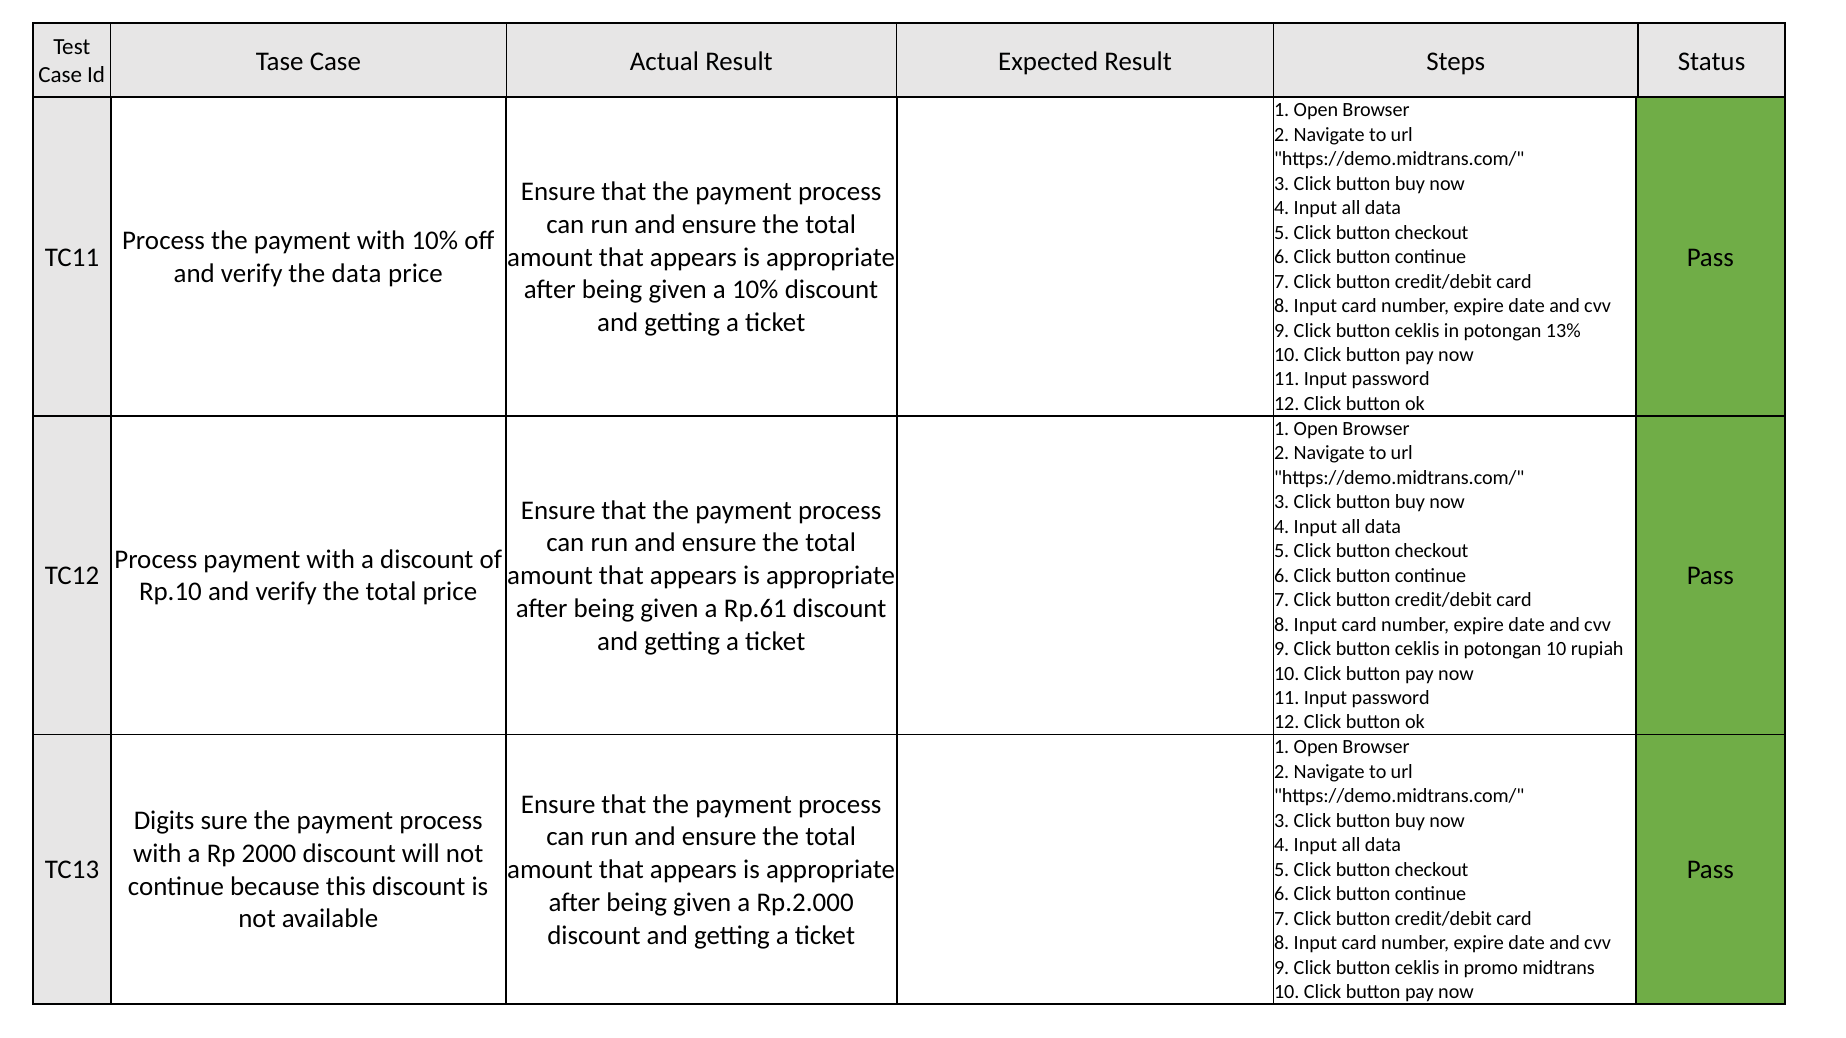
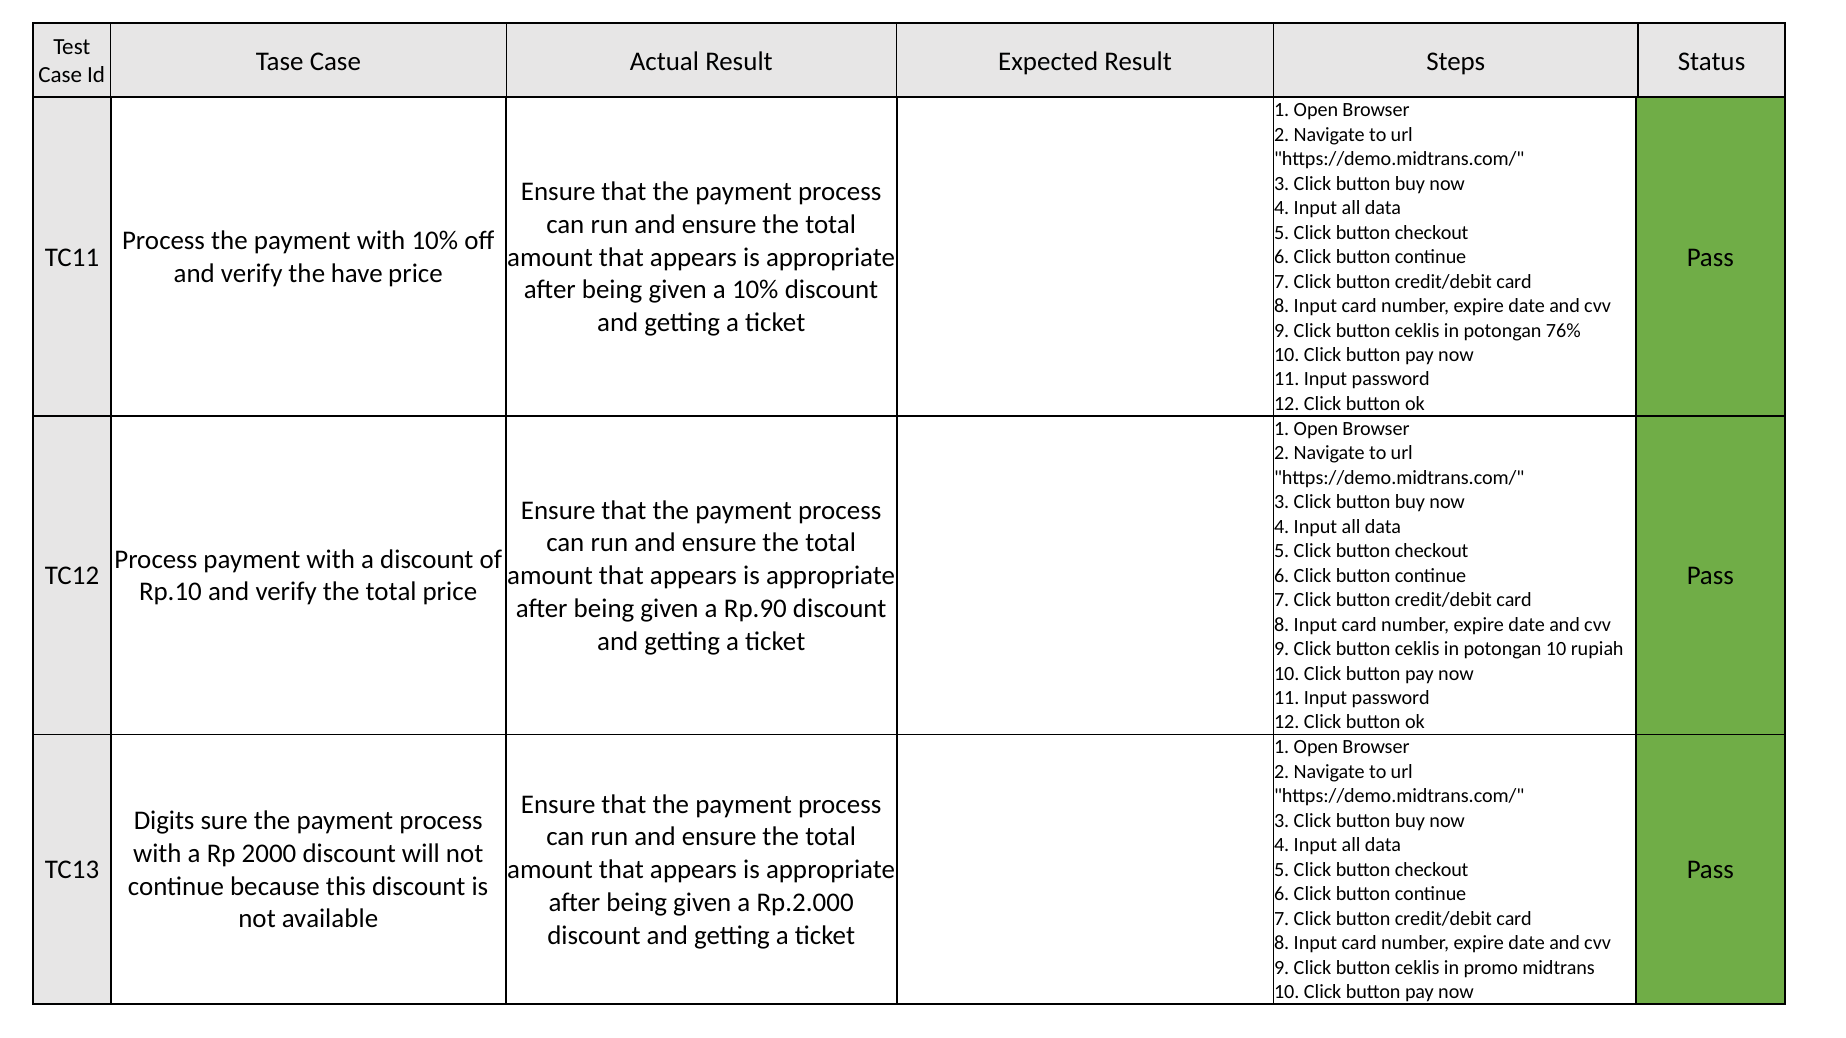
the data: data -> have
13%: 13% -> 76%
Rp.61: Rp.61 -> Rp.90
